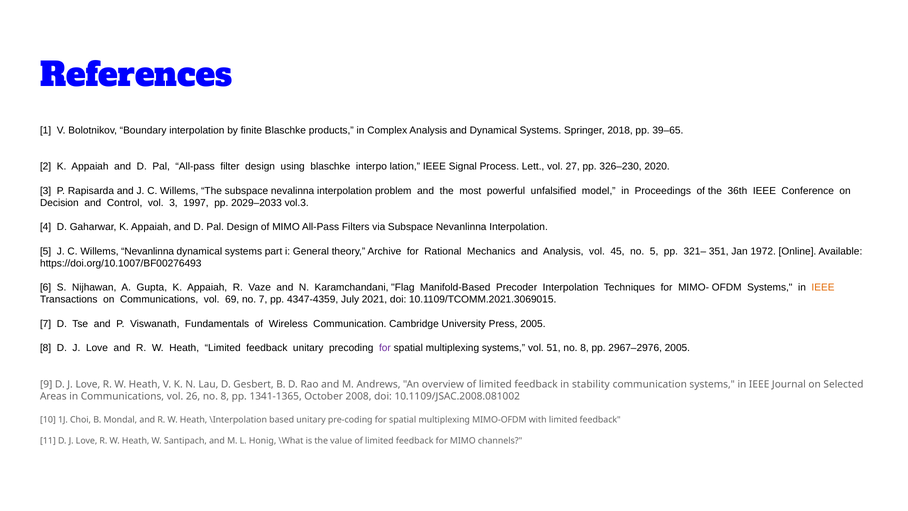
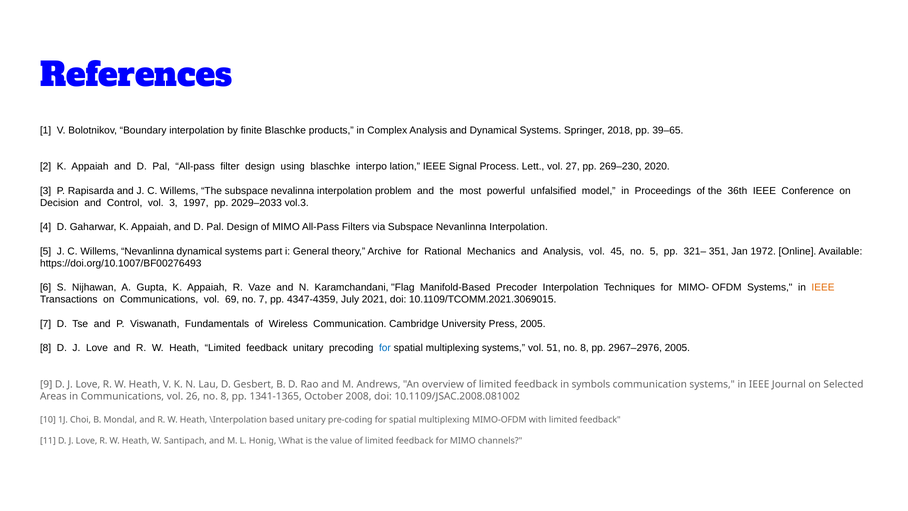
326–230: 326–230 -> 269–230
for at (385, 348) colour: purple -> blue
stability: stability -> symbols
